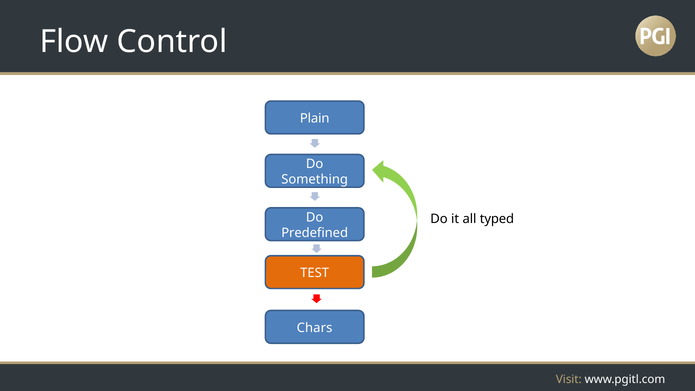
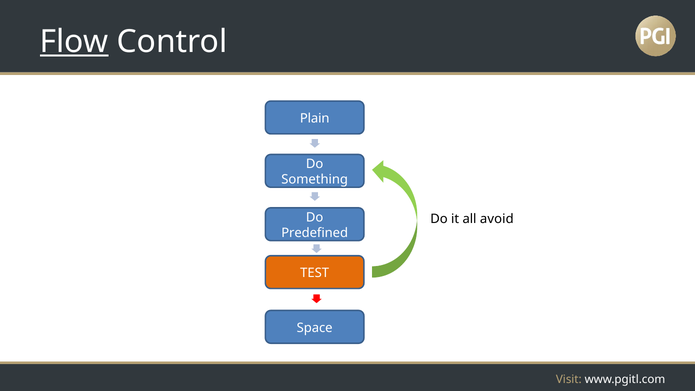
Flow underline: none -> present
typed: typed -> avoid
Chars: Chars -> Space
